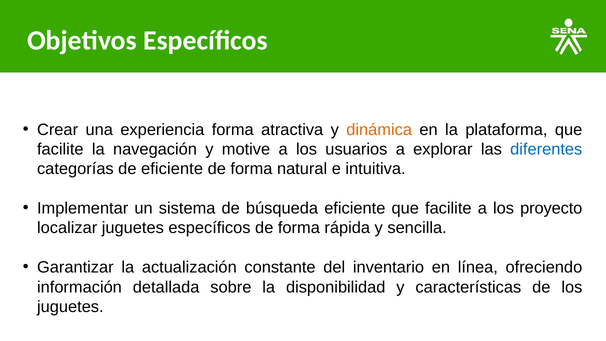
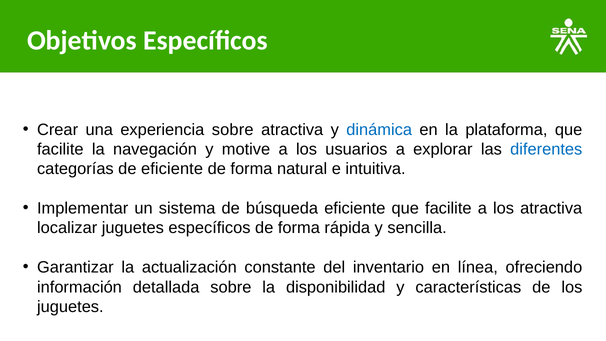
experiencia forma: forma -> sobre
dinámica colour: orange -> blue
los proyecto: proyecto -> atractiva
